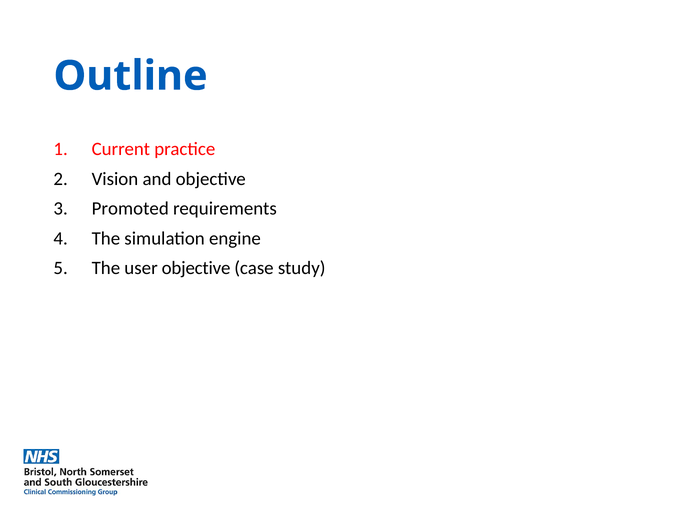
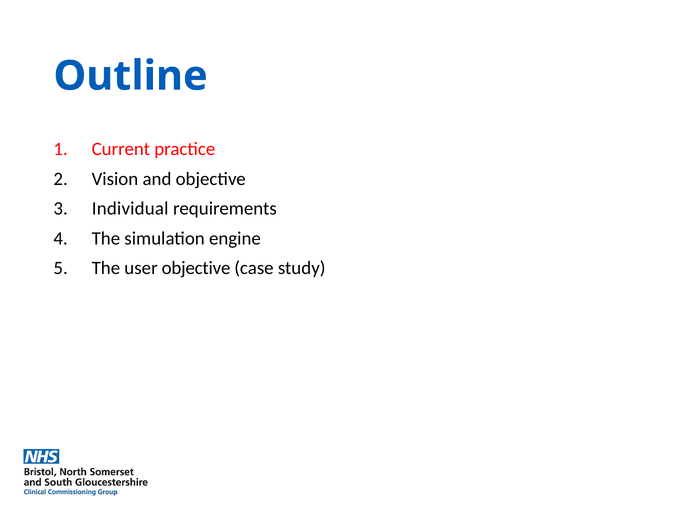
Promoted: Promoted -> Individual
